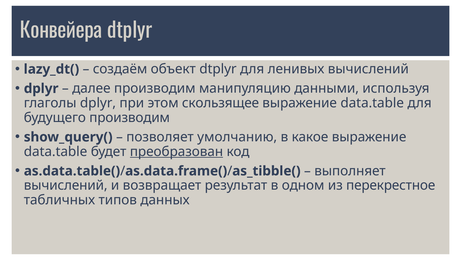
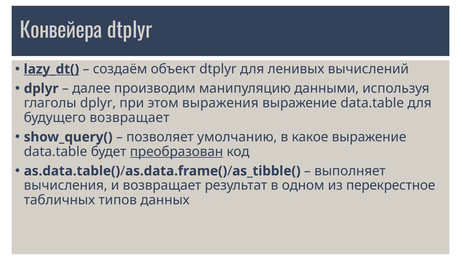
lazy_dt( underline: none -> present
скользящее: скользящее -> выражения
будущего производим: производим -> возвращает
вычислений at (66, 185): вычислений -> вычисления
